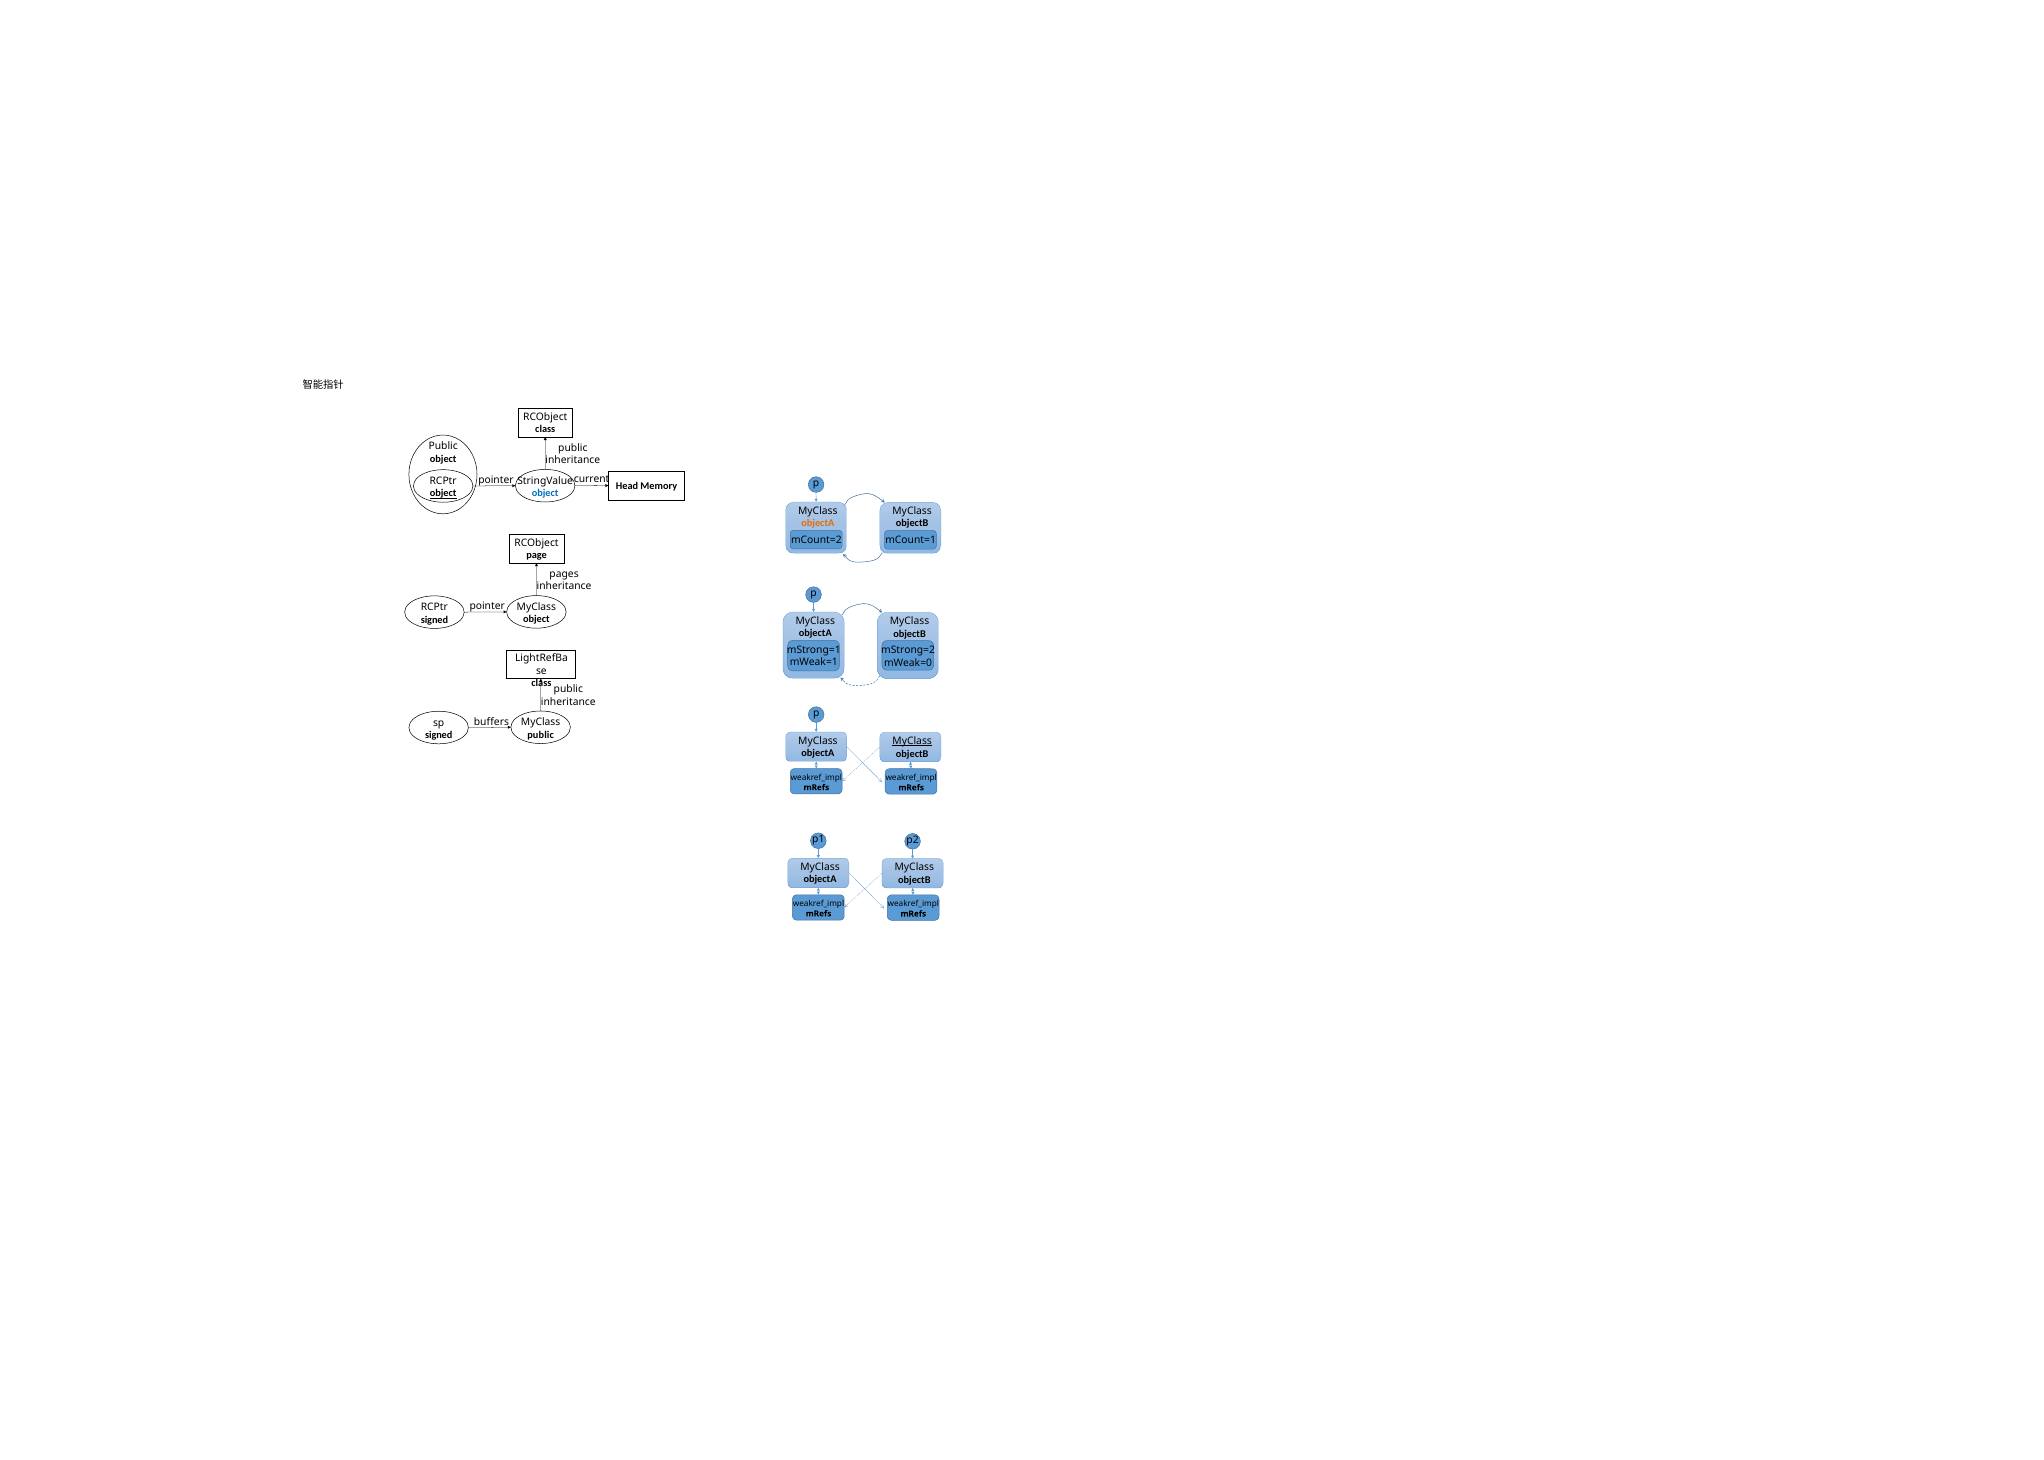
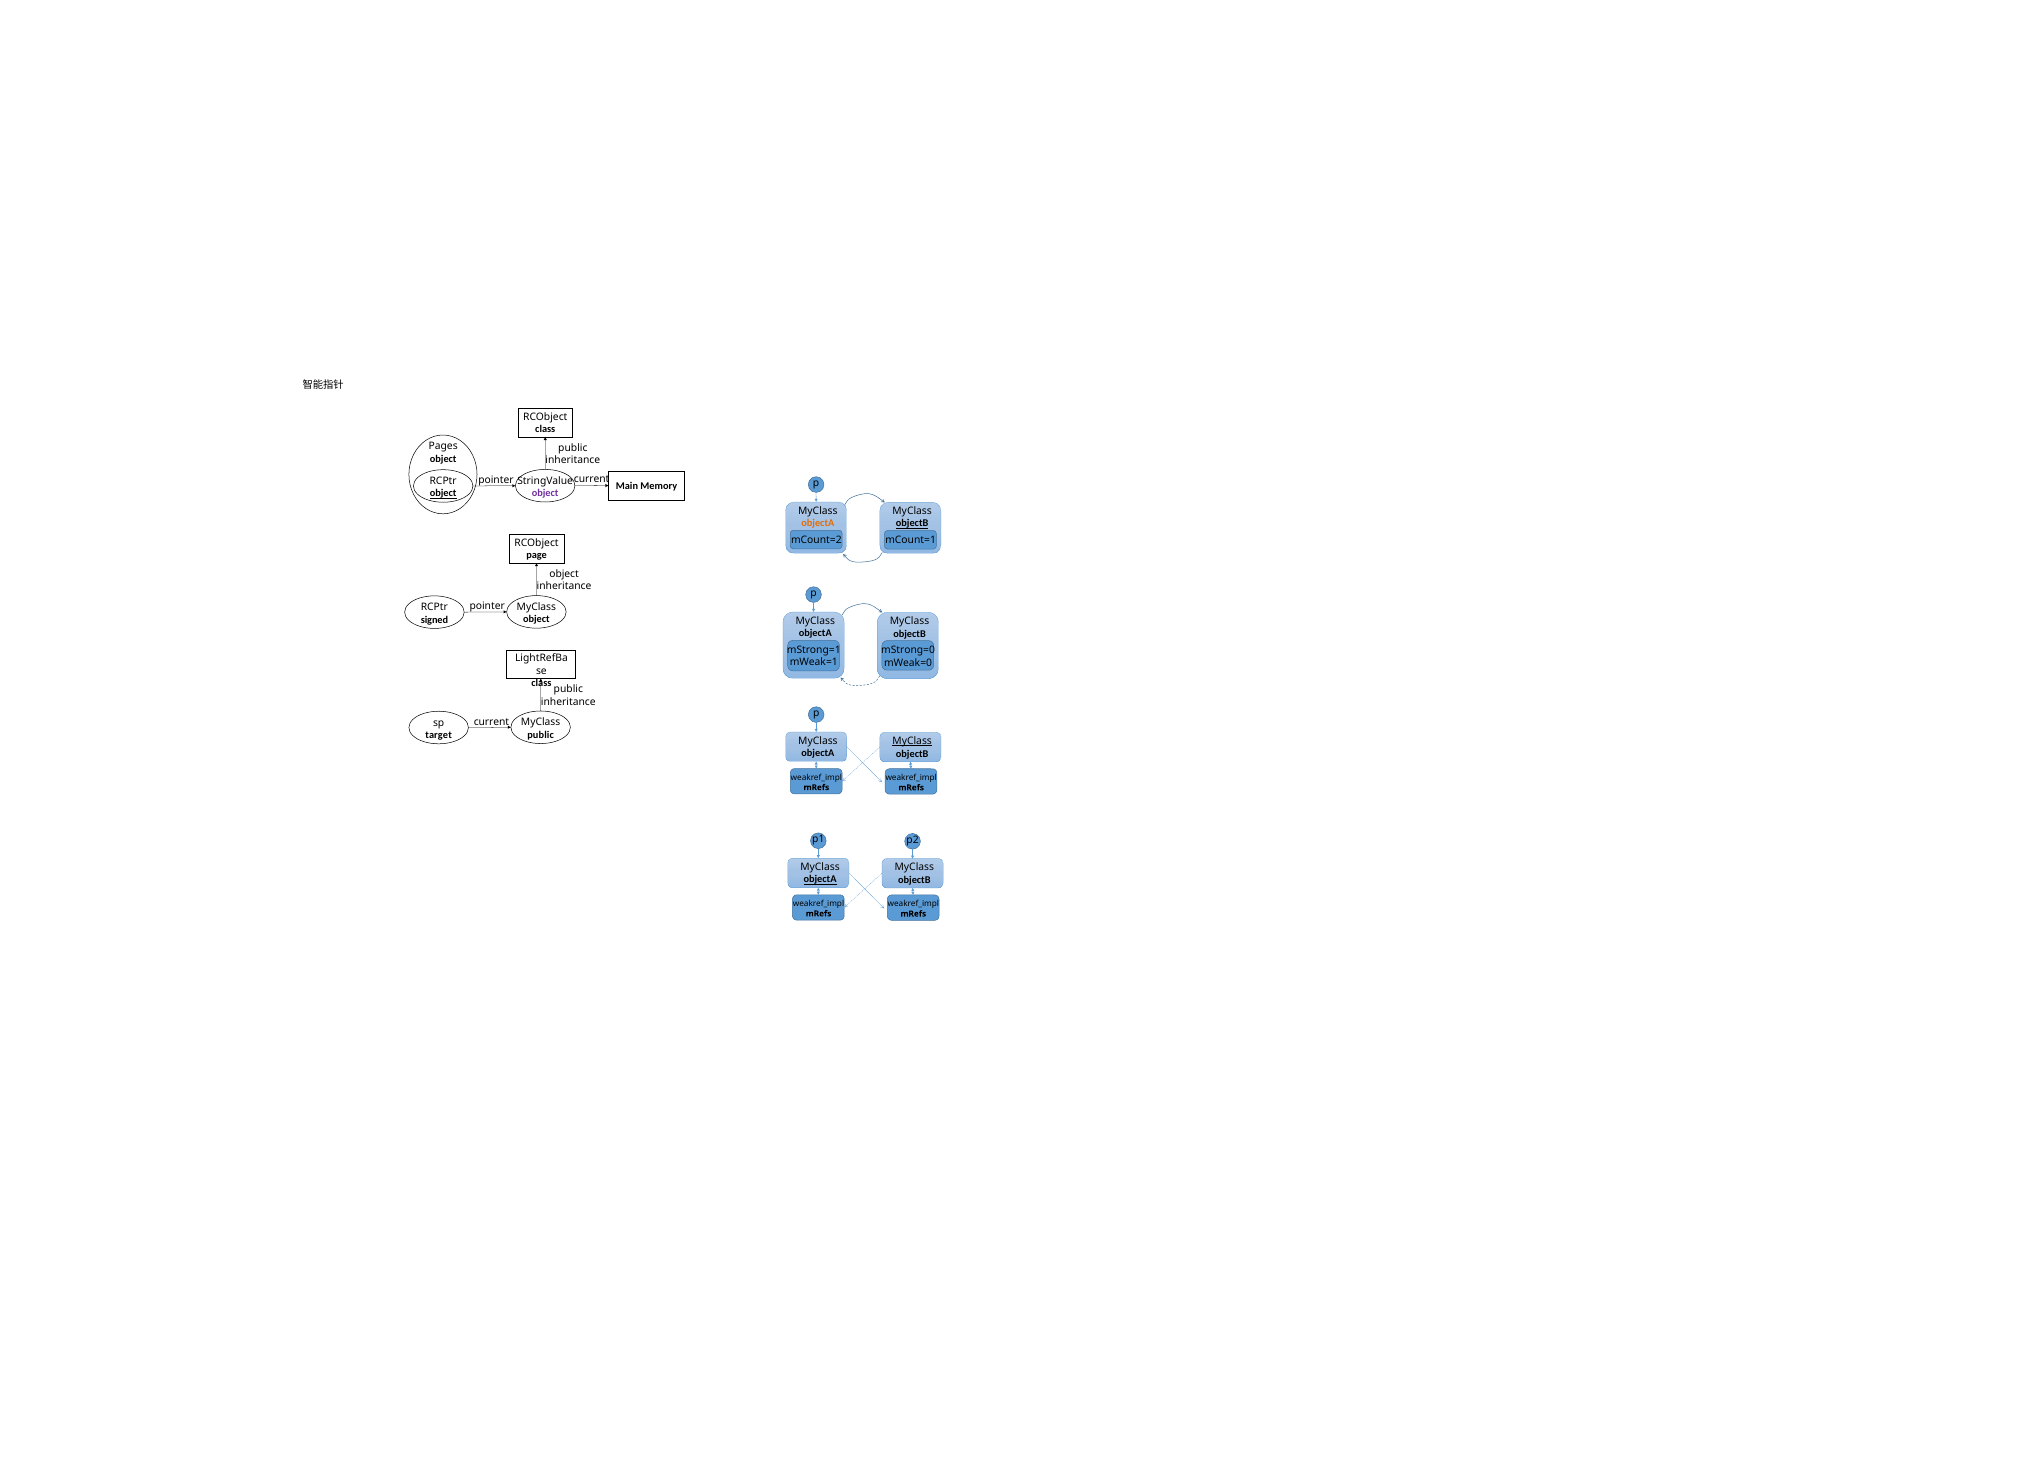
Public at (443, 446): Public -> Pages
Head: Head -> Main
object at (545, 493) colour: blue -> purple
objectB at (912, 524) underline: none -> present
pages at (564, 574): pages -> object
mStrong=2: mStrong=2 -> mStrong=0
buffers at (491, 722): buffers -> current
signed at (439, 735): signed -> target
objectA at (820, 880) underline: none -> present
